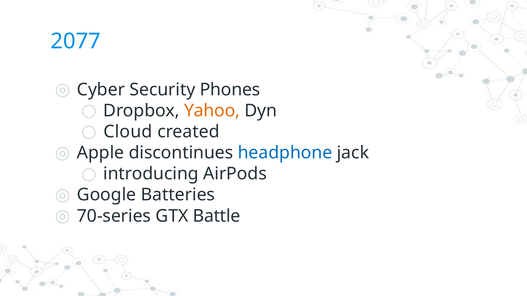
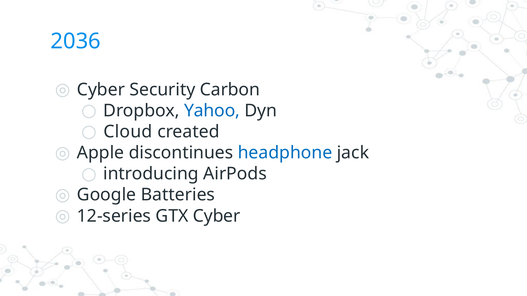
2077: 2077 -> 2036
Phones: Phones -> Carbon
Yahoo colour: orange -> blue
70-series: 70-series -> 12-series
GTX Battle: Battle -> Cyber
